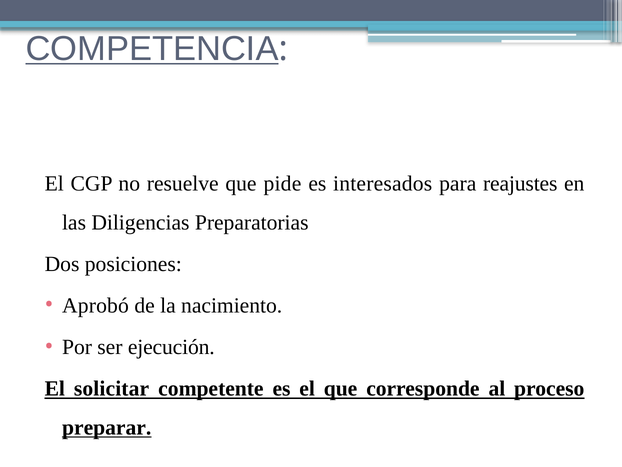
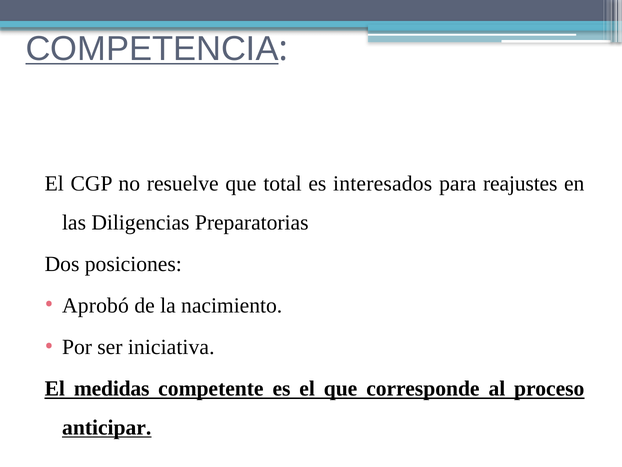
pide: pide -> total
ejecución: ejecución -> iniciativa
solicitar: solicitar -> medidas
preparar: preparar -> anticipar
